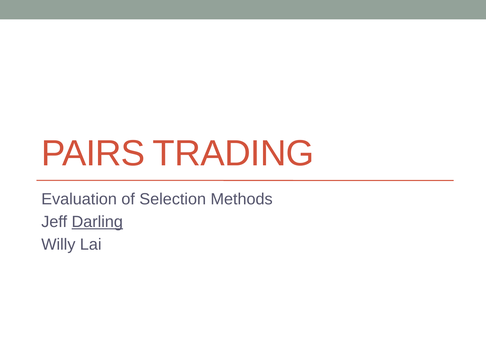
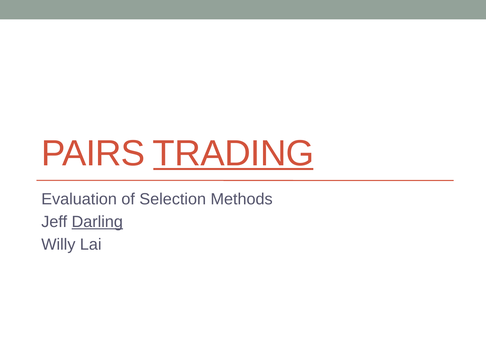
TRADING underline: none -> present
